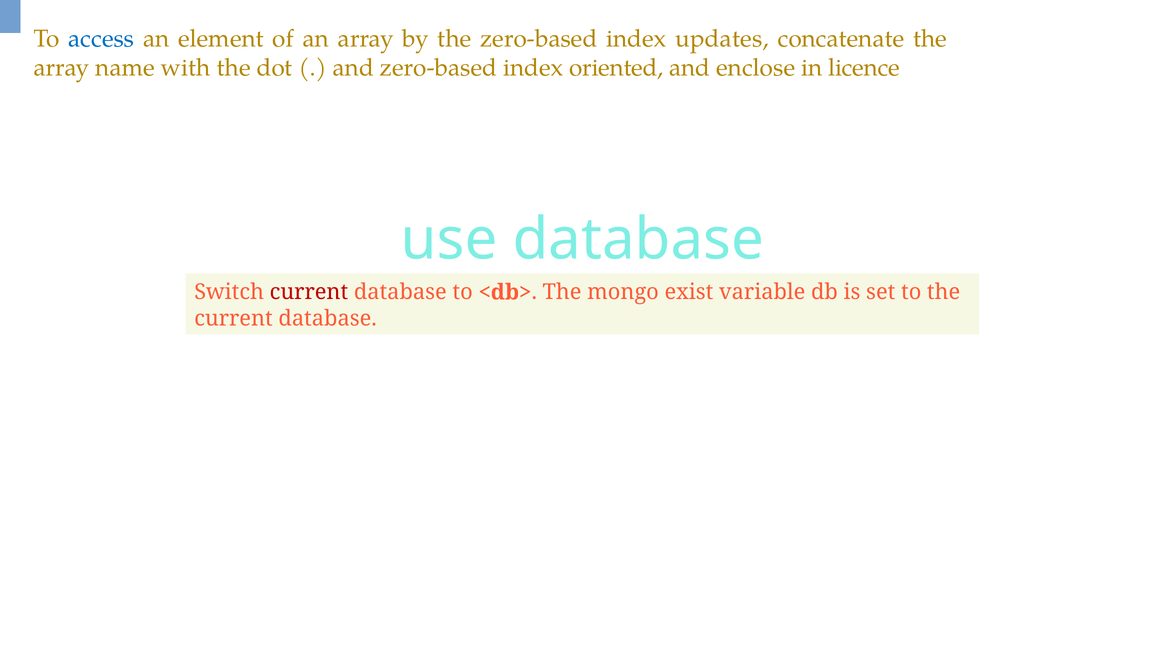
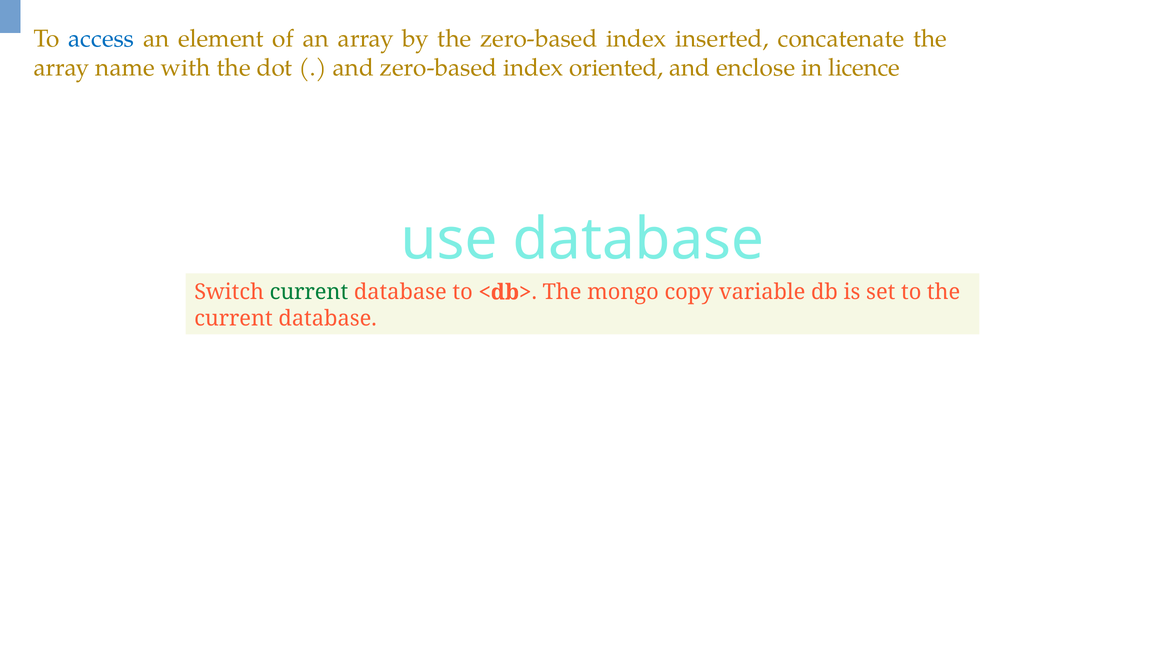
updates: updates -> inserted
current at (309, 292) colour: red -> green
exist: exist -> copy
